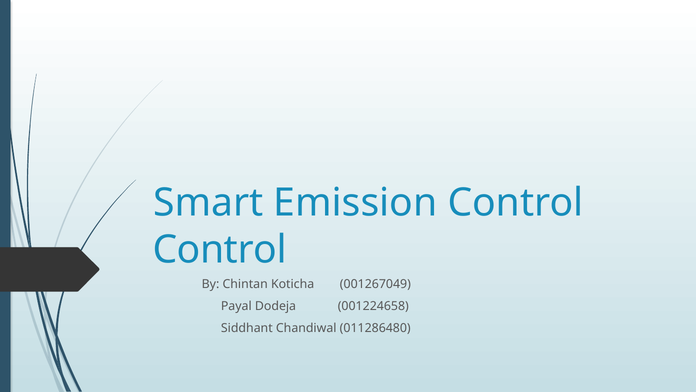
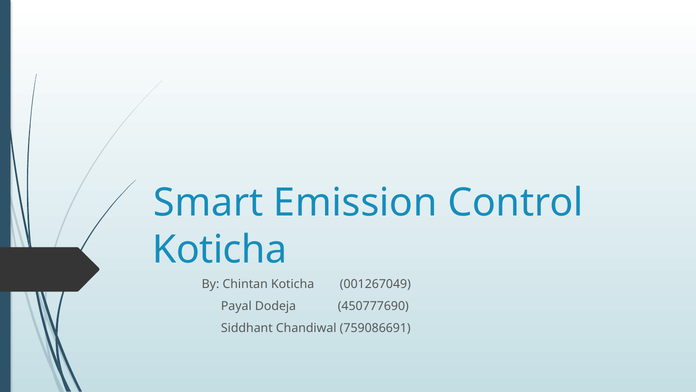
Control at (220, 249): Control -> Koticha
001224658: 001224658 -> 450777690
011286480: 011286480 -> 759086691
